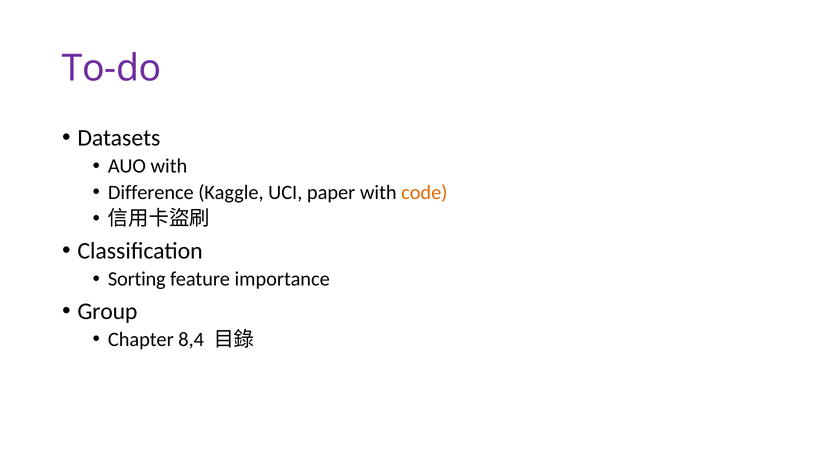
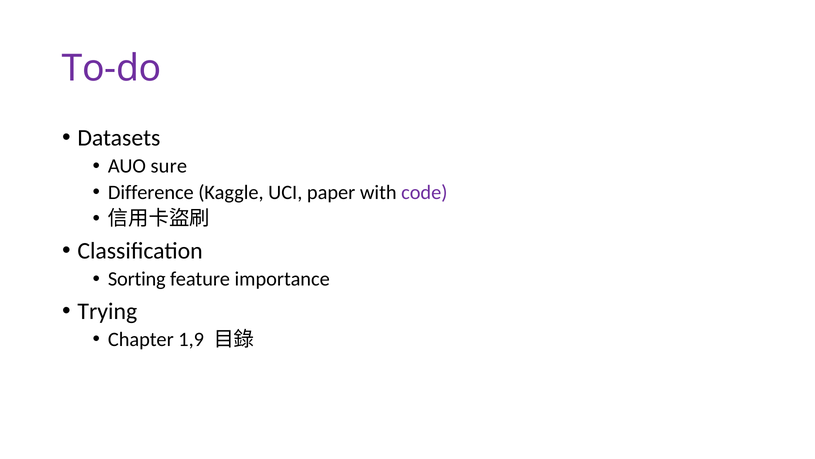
AUO with: with -> sure
code colour: orange -> purple
Group: Group -> Trying
8,4: 8,4 -> 1,9
